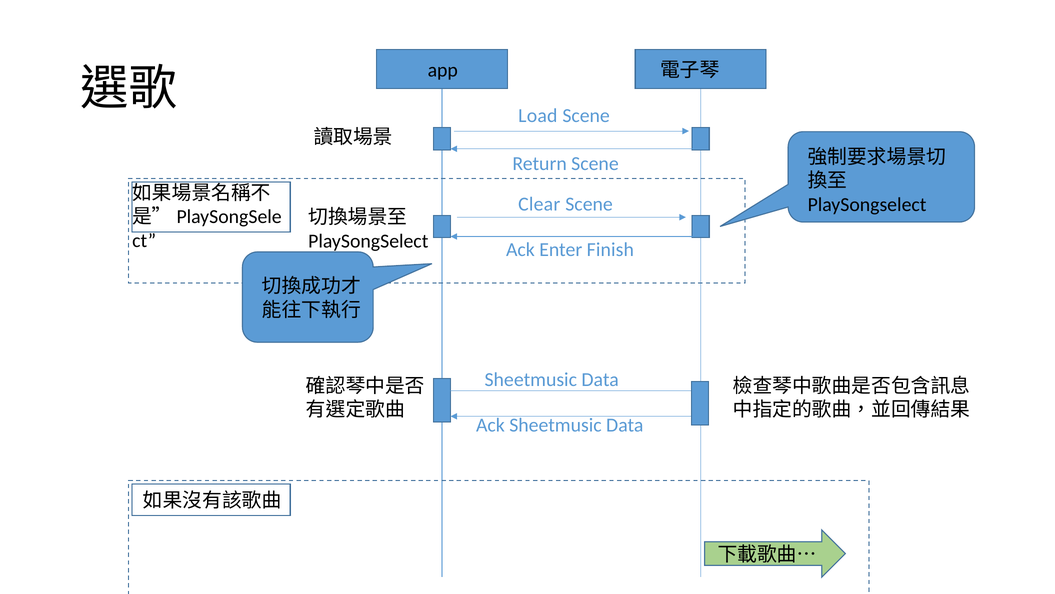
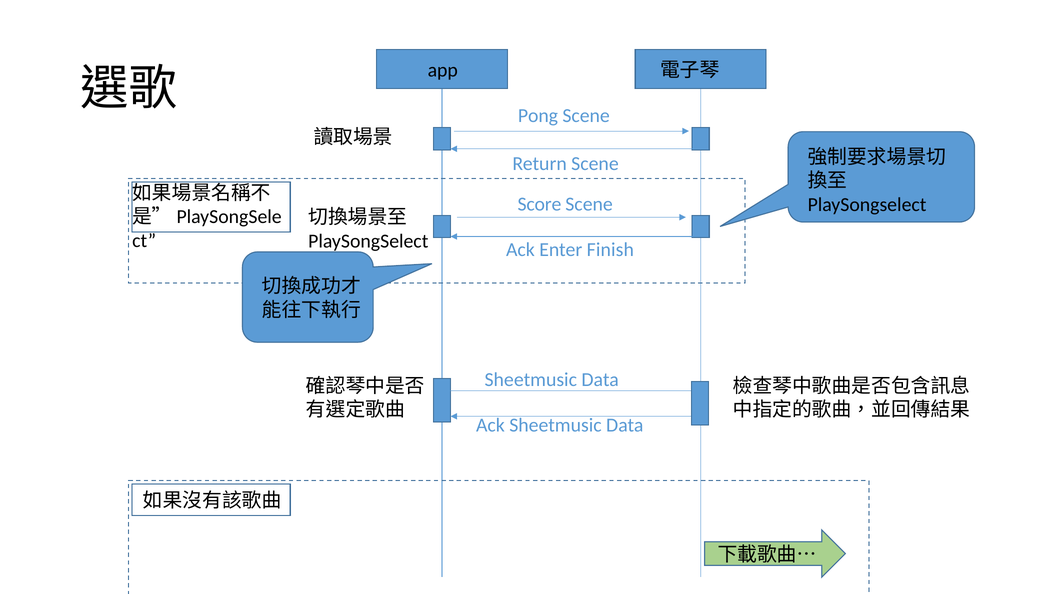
Load: Load -> Pong
Clear: Clear -> Score
